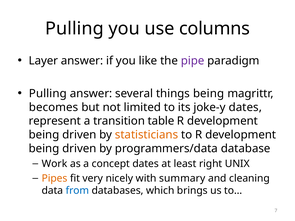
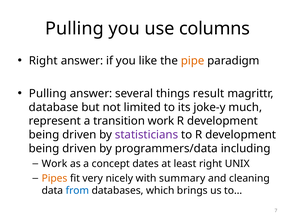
Layer at (43, 61): Layer -> Right
pipe colour: purple -> orange
things being: being -> result
becomes: becomes -> database
joke-y dates: dates -> much
transition table: table -> work
statisticians colour: orange -> purple
database: database -> including
